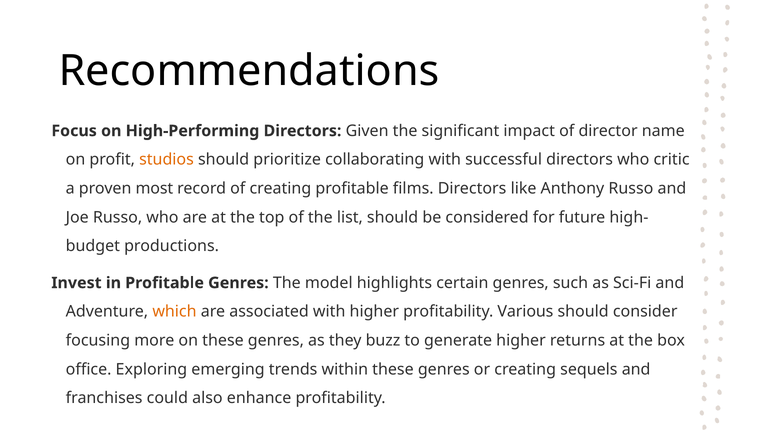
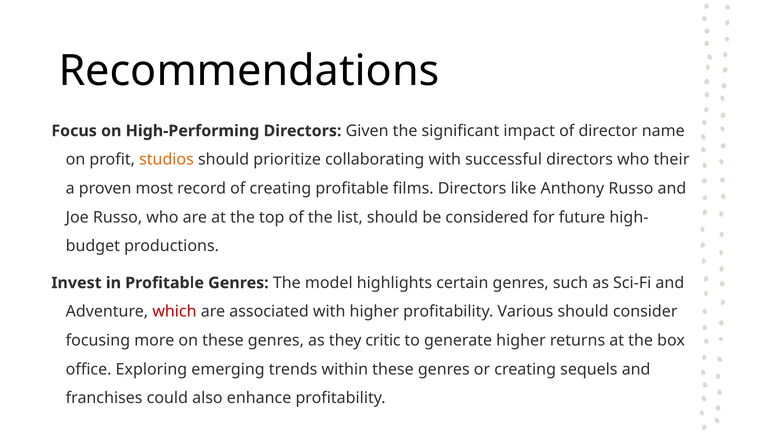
critic: critic -> their
which colour: orange -> red
buzz: buzz -> critic
